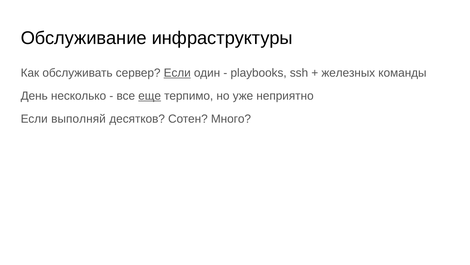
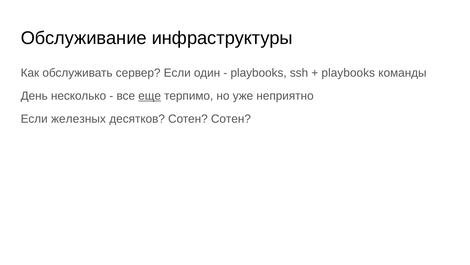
Если at (177, 73) underline: present -> none
железных at (348, 73): железных -> playbooks
выполняй: выполняй -> железных
Сотен Много: Много -> Сотен
